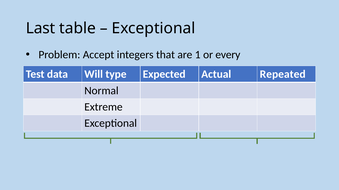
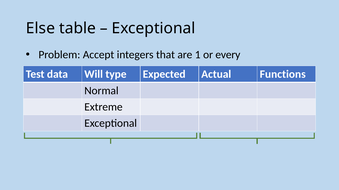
Last: Last -> Else
Repeated: Repeated -> Functions
